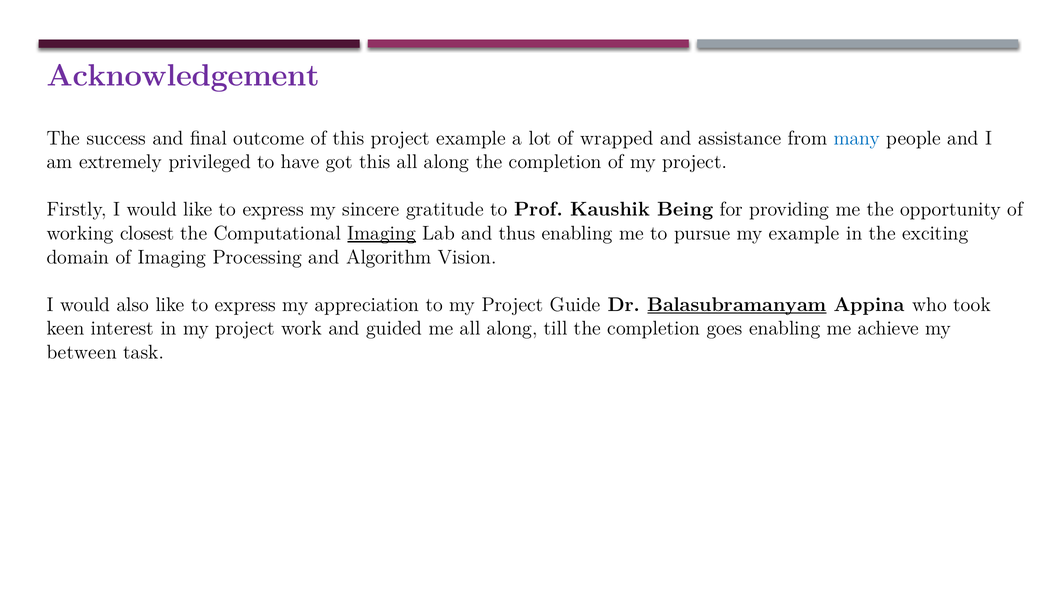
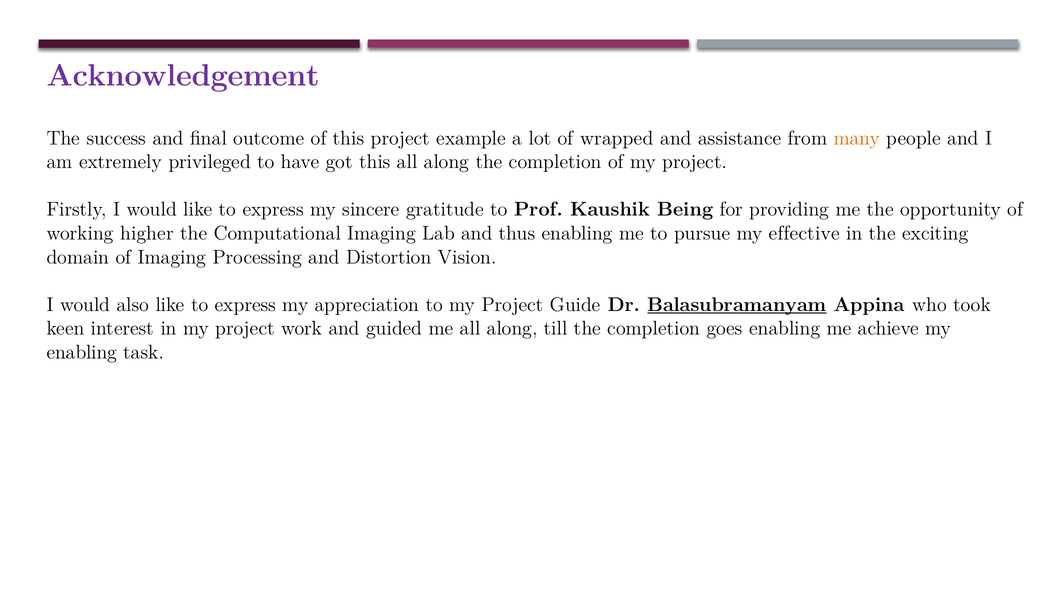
many colour: blue -> orange
closest: closest -> higher
Imaging at (382, 233) underline: present -> none
my example: example -> effective
Algorithm: Algorithm -> Distortion
between at (82, 352): between -> enabling
